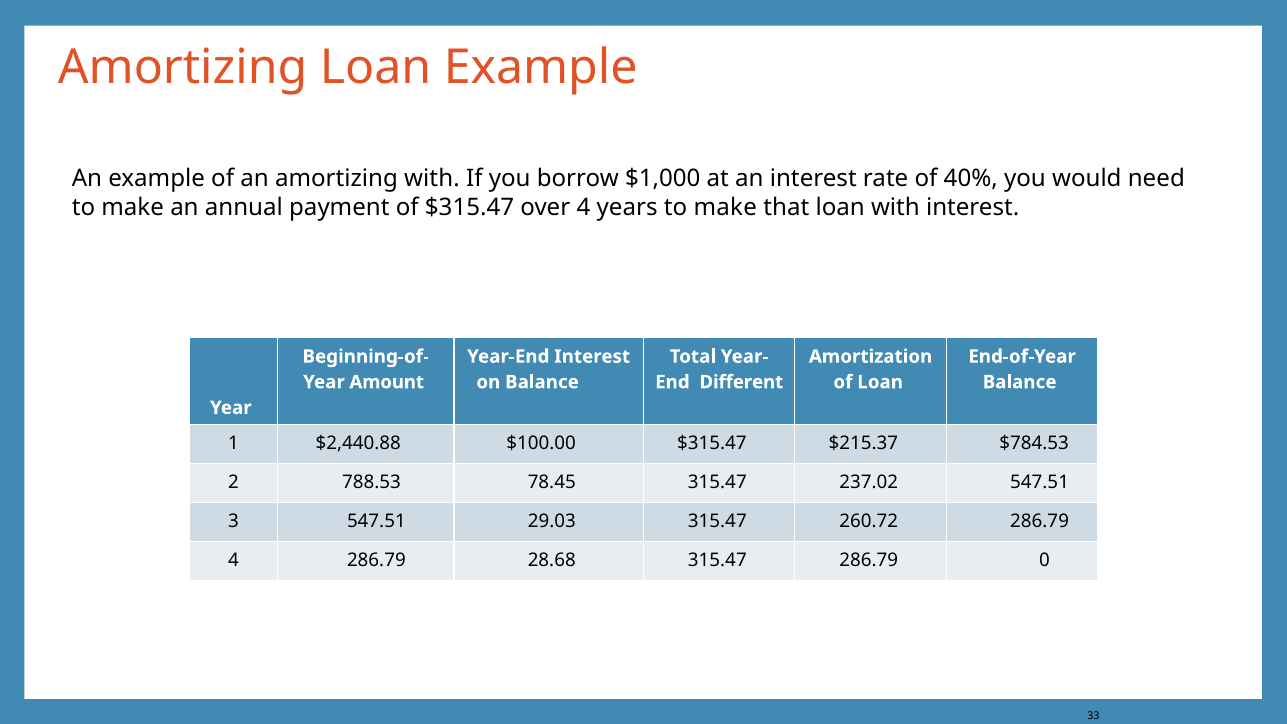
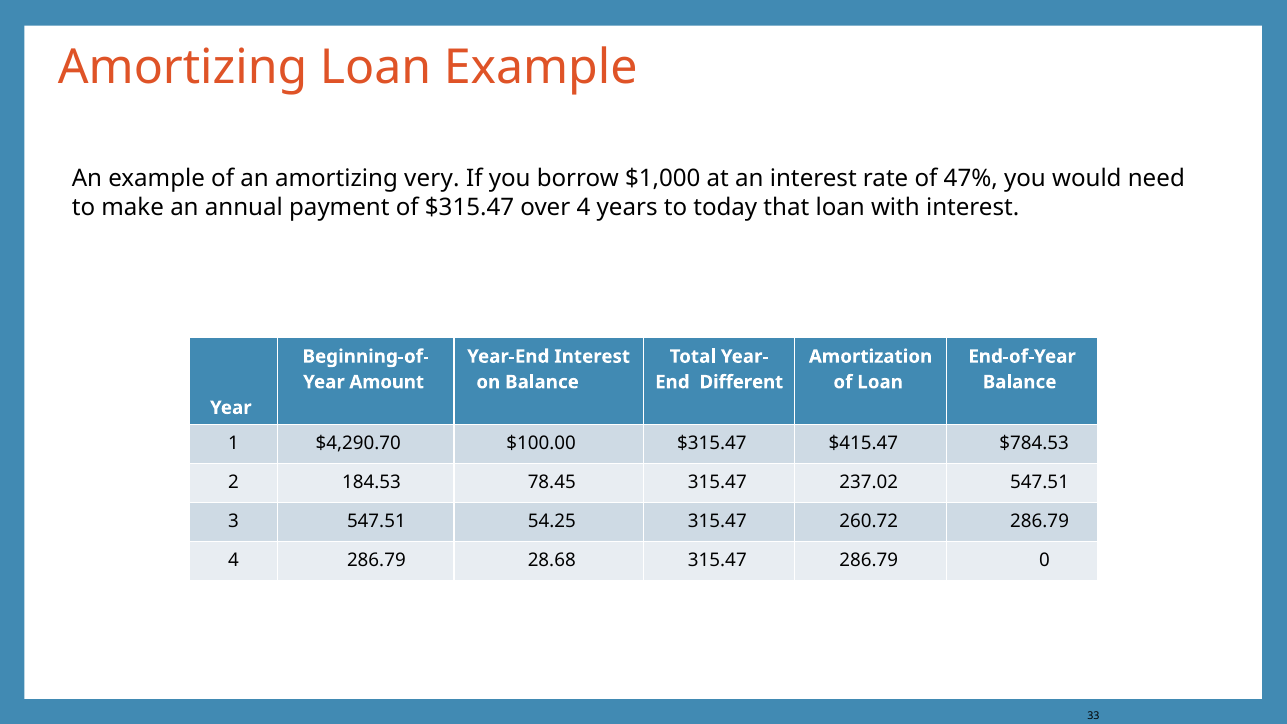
amortizing with: with -> very
40%: 40% -> 47%
years to make: make -> today
$2,440.88: $2,440.88 -> $4,290.70
$215.37: $215.37 -> $415.47
788.53: 788.53 -> 184.53
29.03: 29.03 -> 54.25
